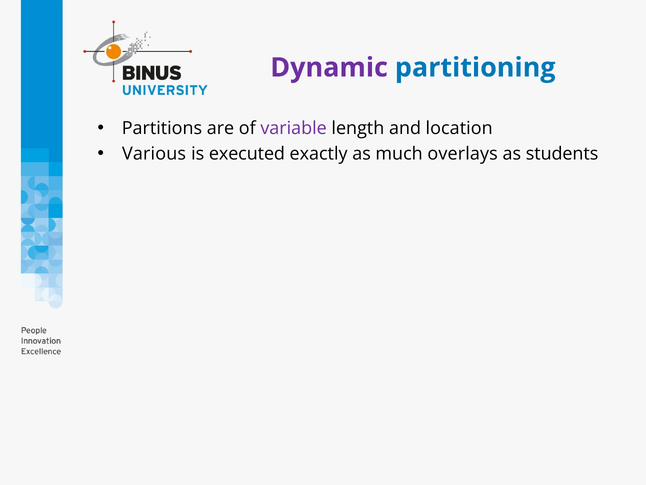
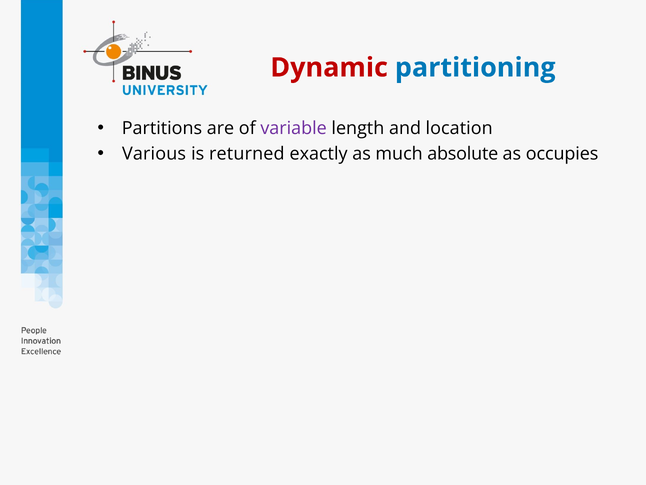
Dynamic colour: purple -> red
executed: executed -> returned
overlays: overlays -> absolute
students: students -> occupies
